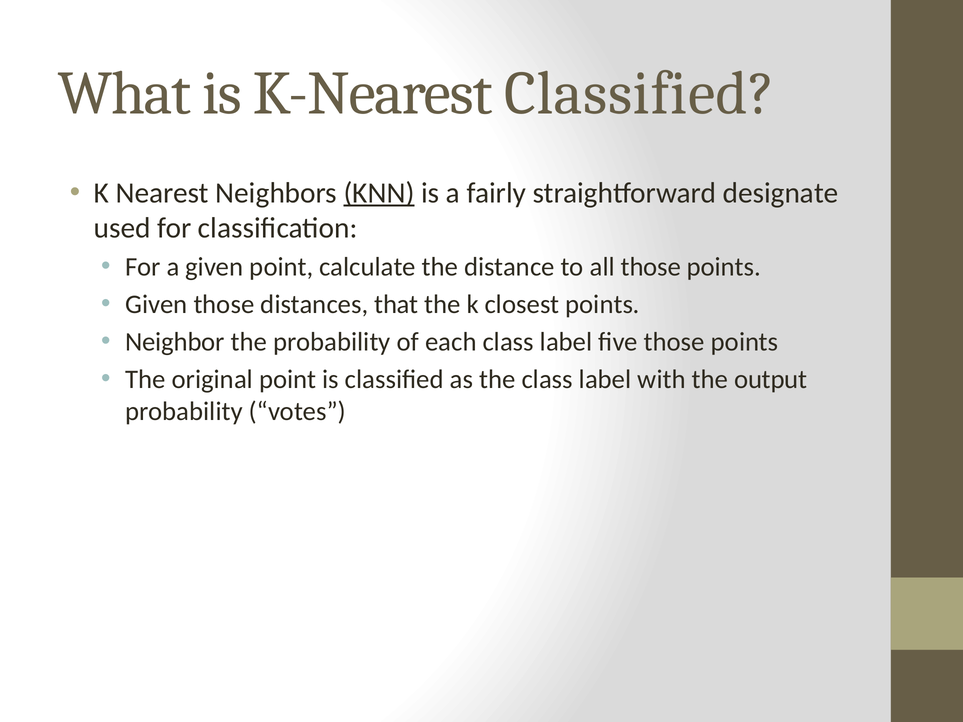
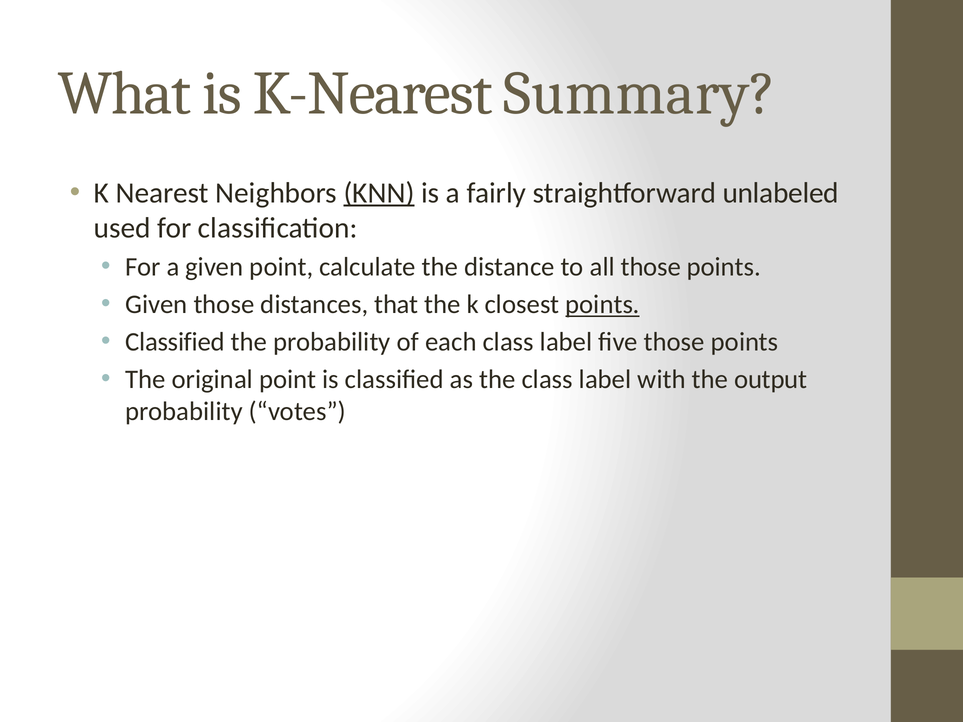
K-Nearest Classified: Classified -> Summary
designate: designate -> unlabeled
points at (603, 305) underline: none -> present
Neighbor at (175, 342): Neighbor -> Classified
